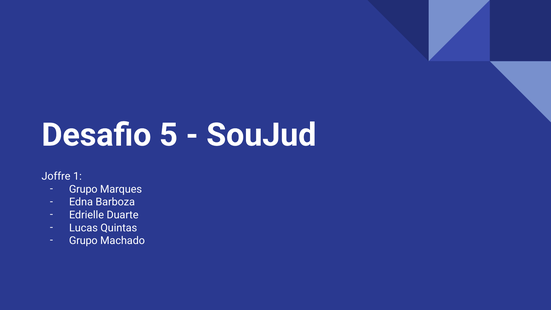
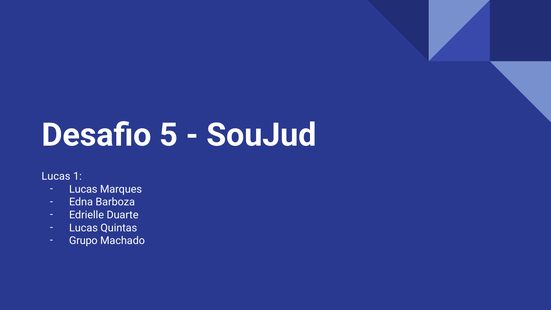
Joffre at (56, 176): Joffre -> Lucas
Grupo at (83, 189): Grupo -> Lucas
